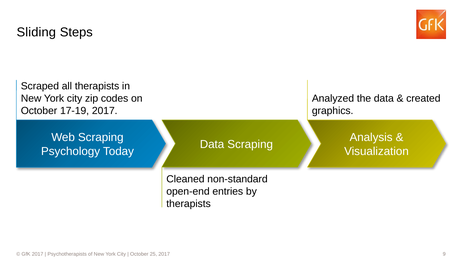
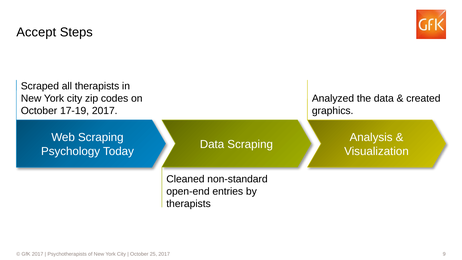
Sliding: Sliding -> Accept
